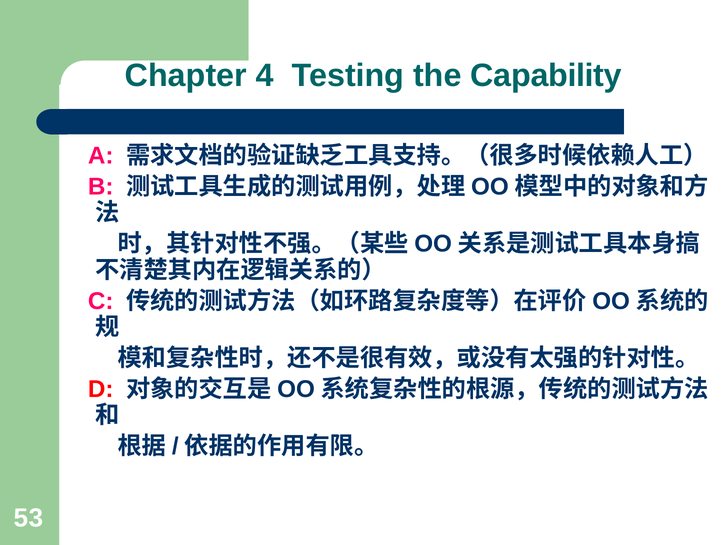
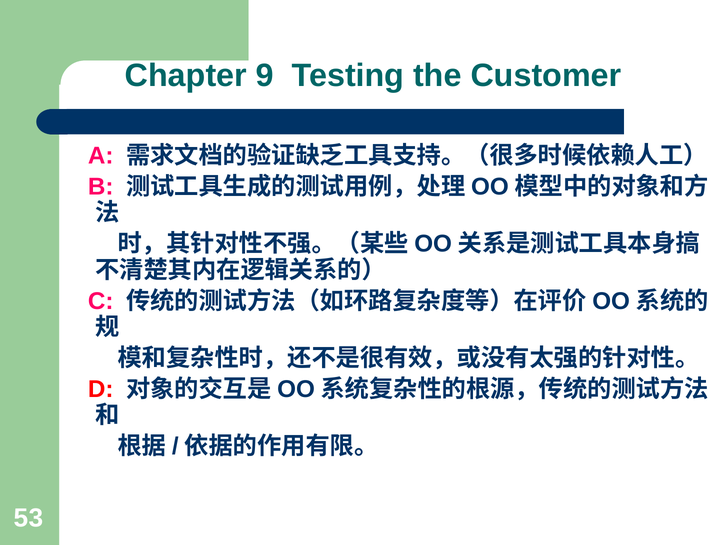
4: 4 -> 9
Capability: Capability -> Customer
